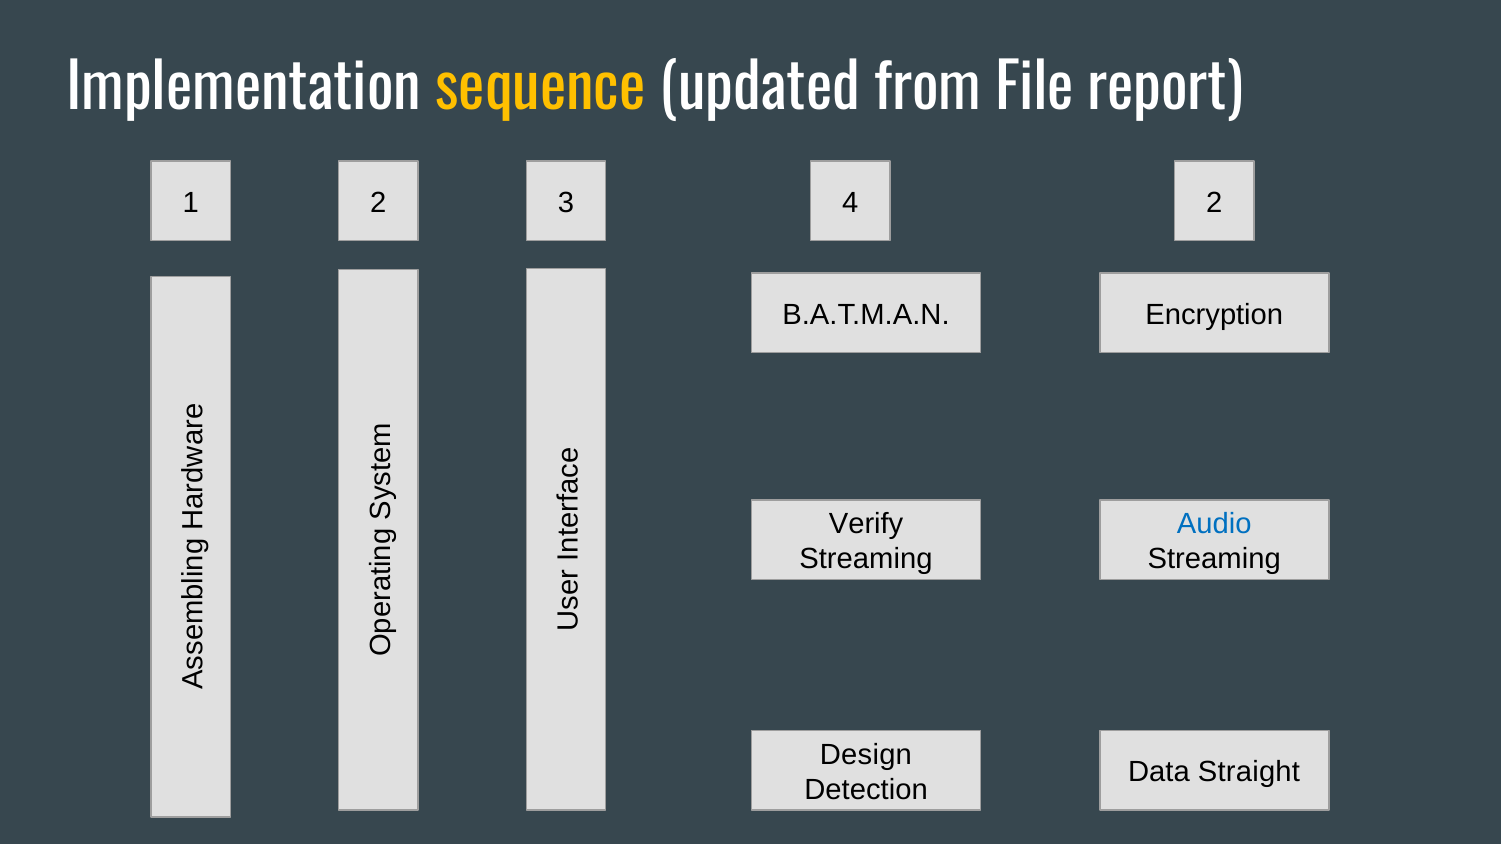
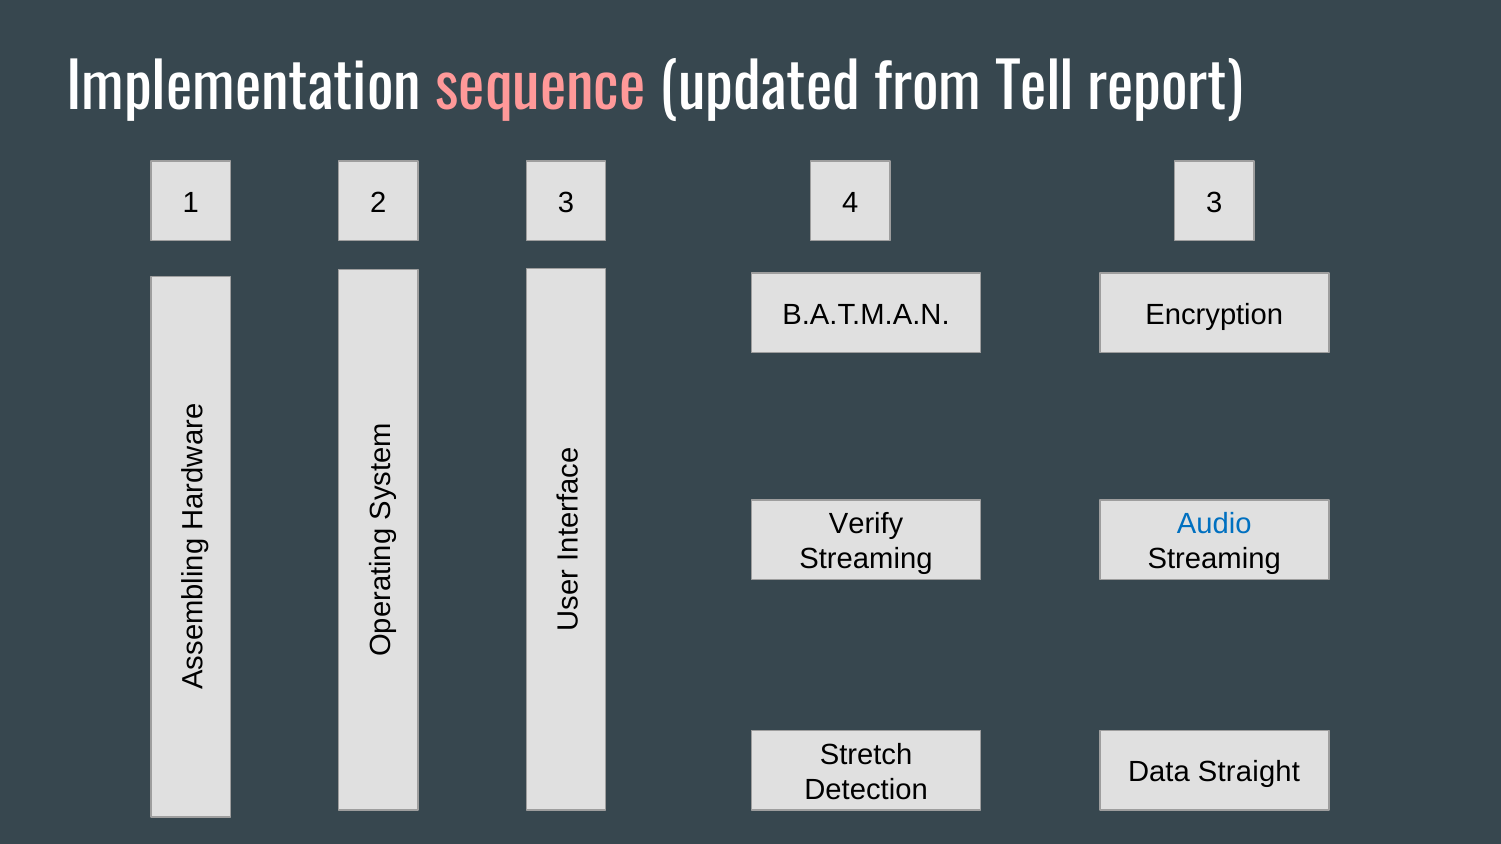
sequence colour: yellow -> pink
File: File -> Tell
1 2: 2 -> 3
Design: Design -> Stretch
